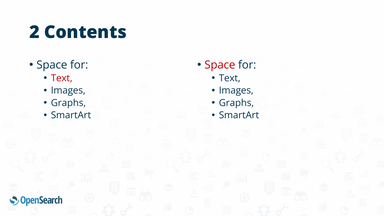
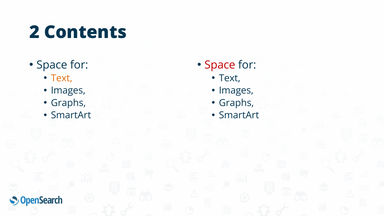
Text at (62, 78) colour: red -> orange
